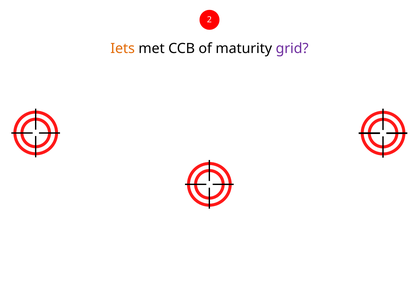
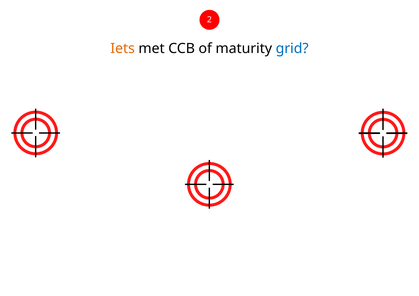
grid colour: purple -> blue
